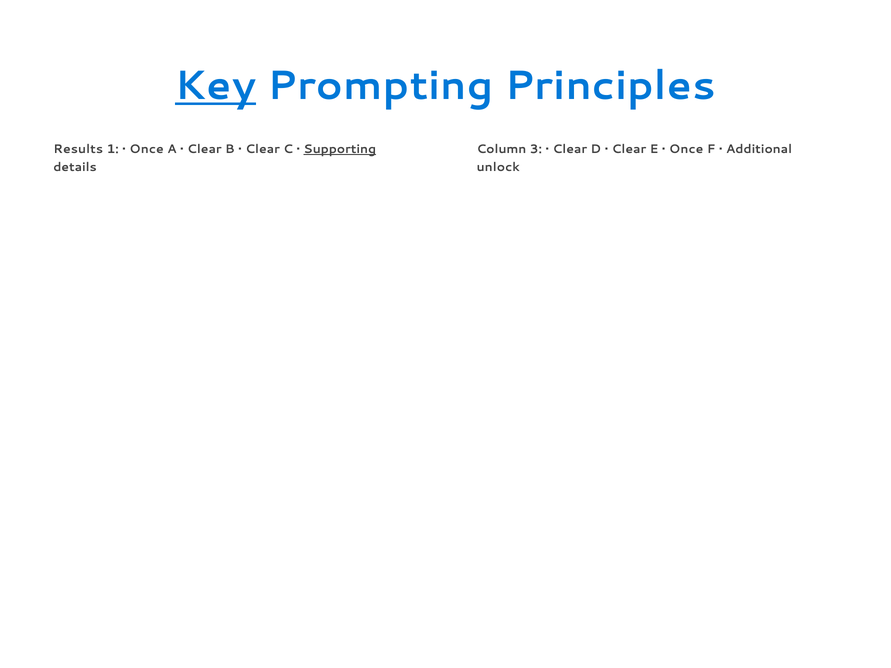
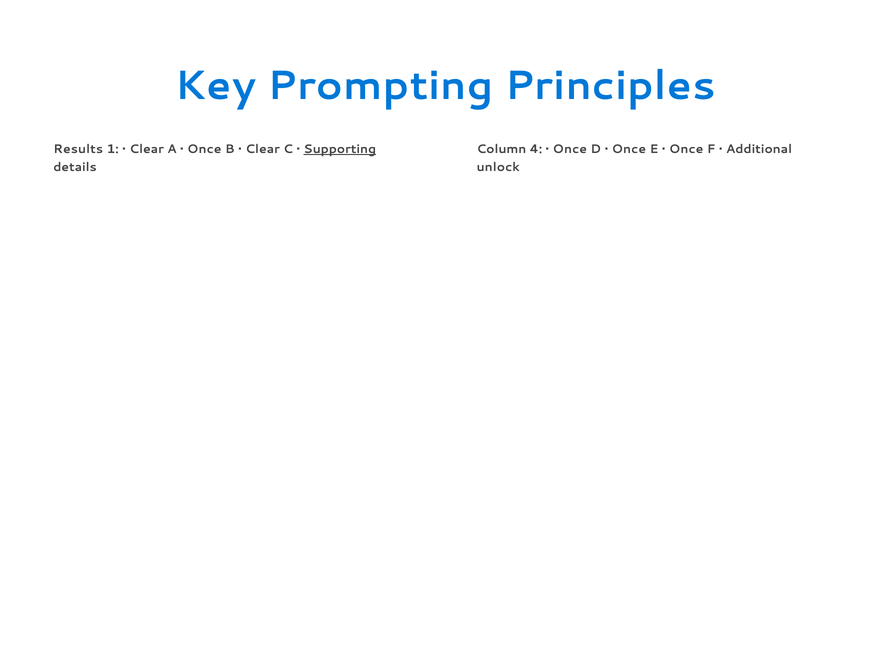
Key underline: present -> none
Once at (147, 149): Once -> Clear
Clear at (204, 149): Clear -> Once
3: 3 -> 4
Clear at (570, 149): Clear -> Once
Clear at (629, 149): Clear -> Once
